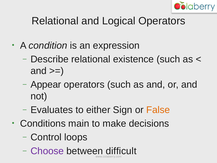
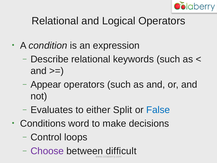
existence: existence -> keywords
Sign: Sign -> Split
False colour: orange -> blue
main: main -> word
